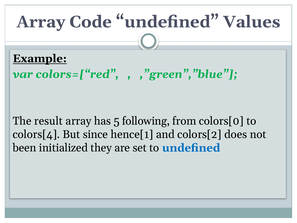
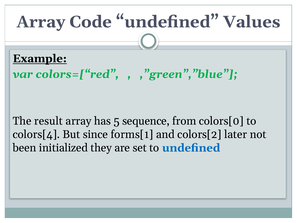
following: following -> sequence
hence[1: hence[1 -> forms[1
does: does -> later
